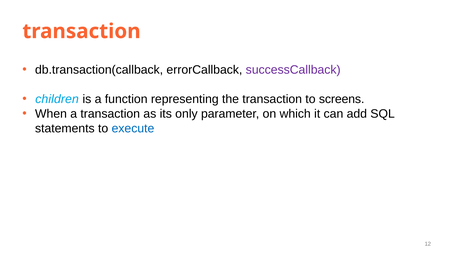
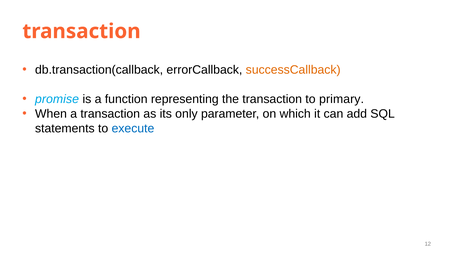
successCallback colour: purple -> orange
children: children -> promise
screens: screens -> primary
